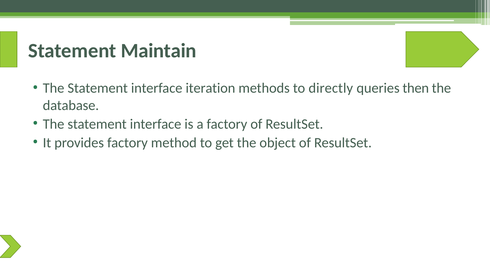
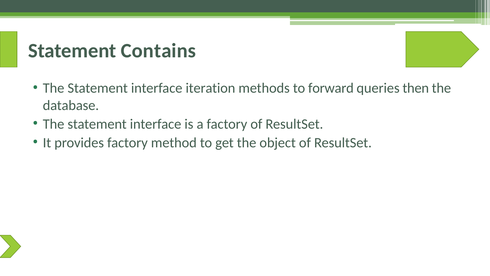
Maintain: Maintain -> Contains
directly: directly -> forward
